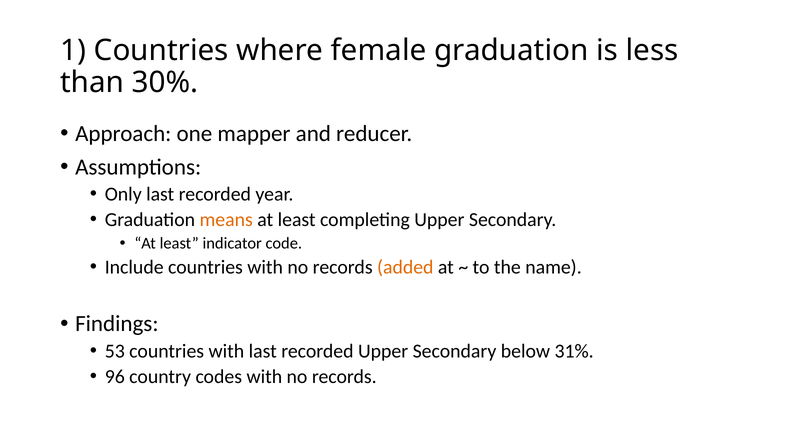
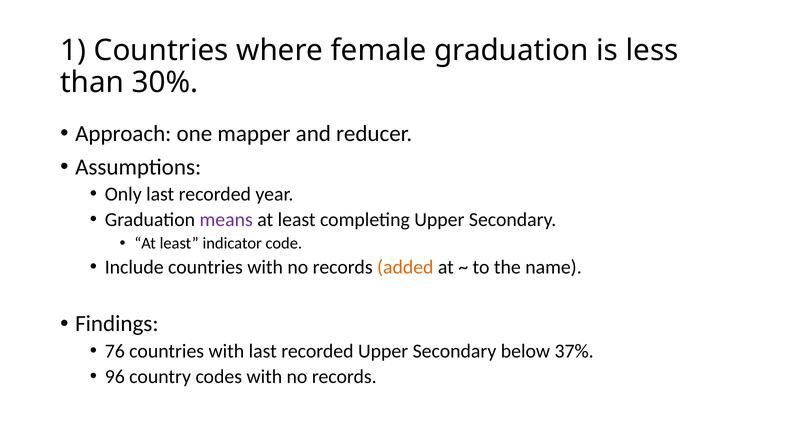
means colour: orange -> purple
53: 53 -> 76
31%: 31% -> 37%
